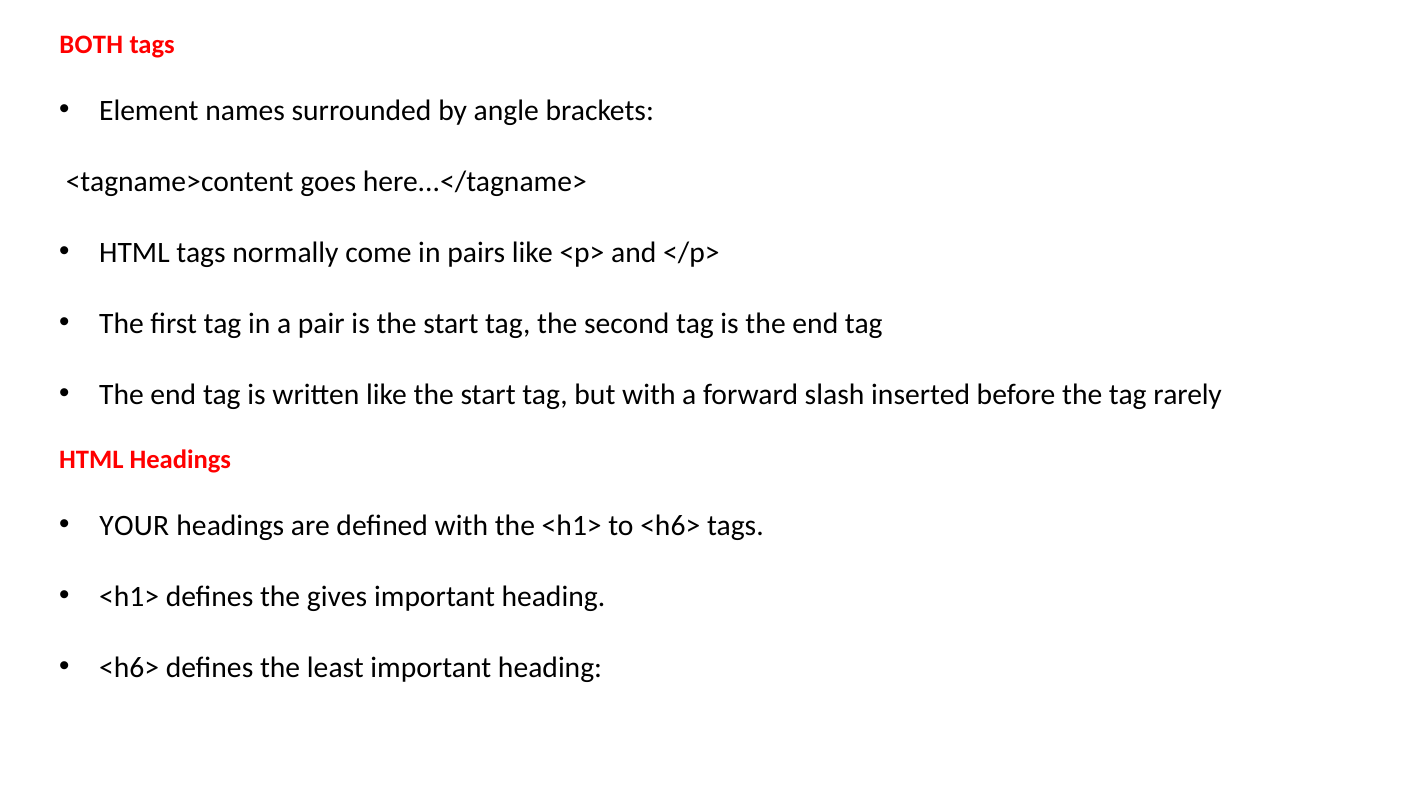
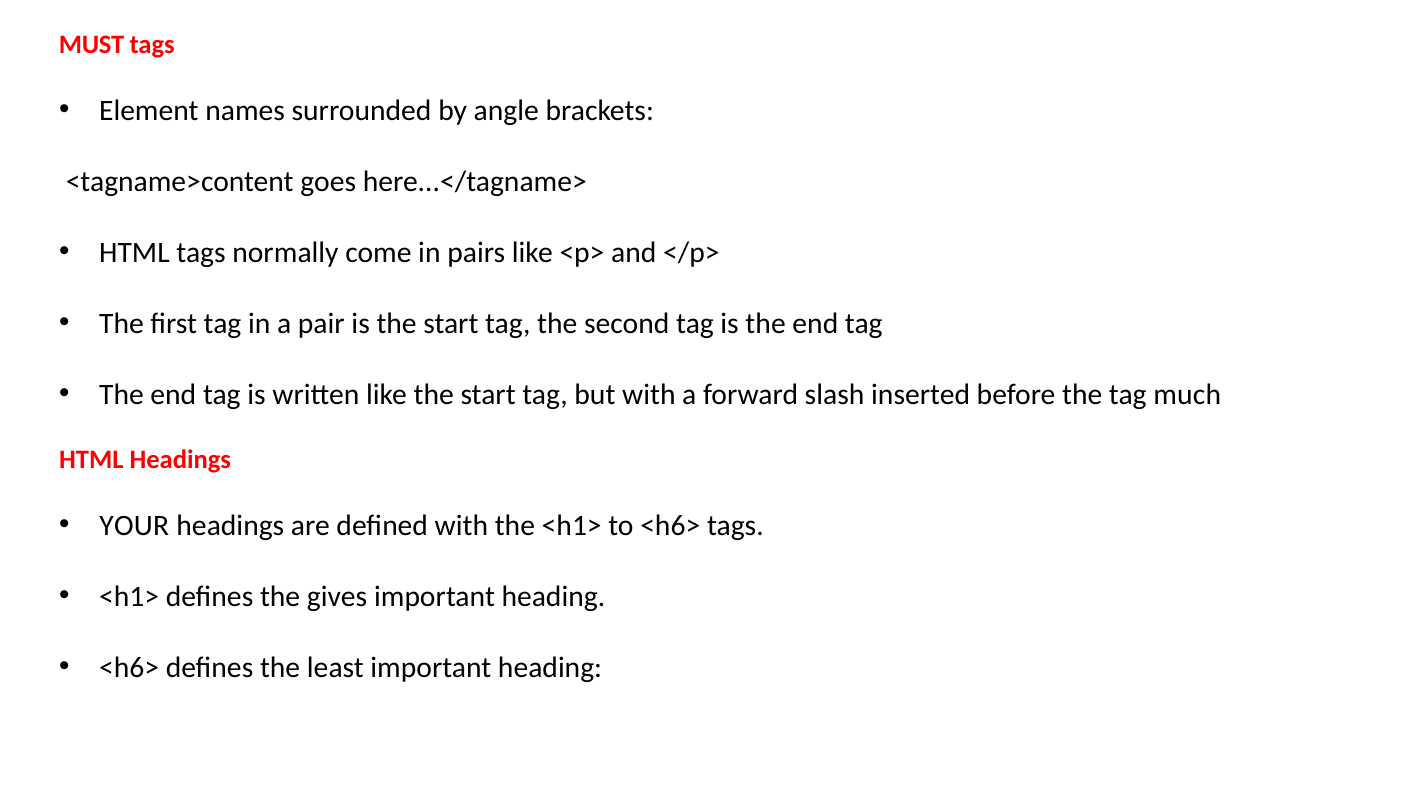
BOTH: BOTH -> MUST
rarely: rarely -> much
